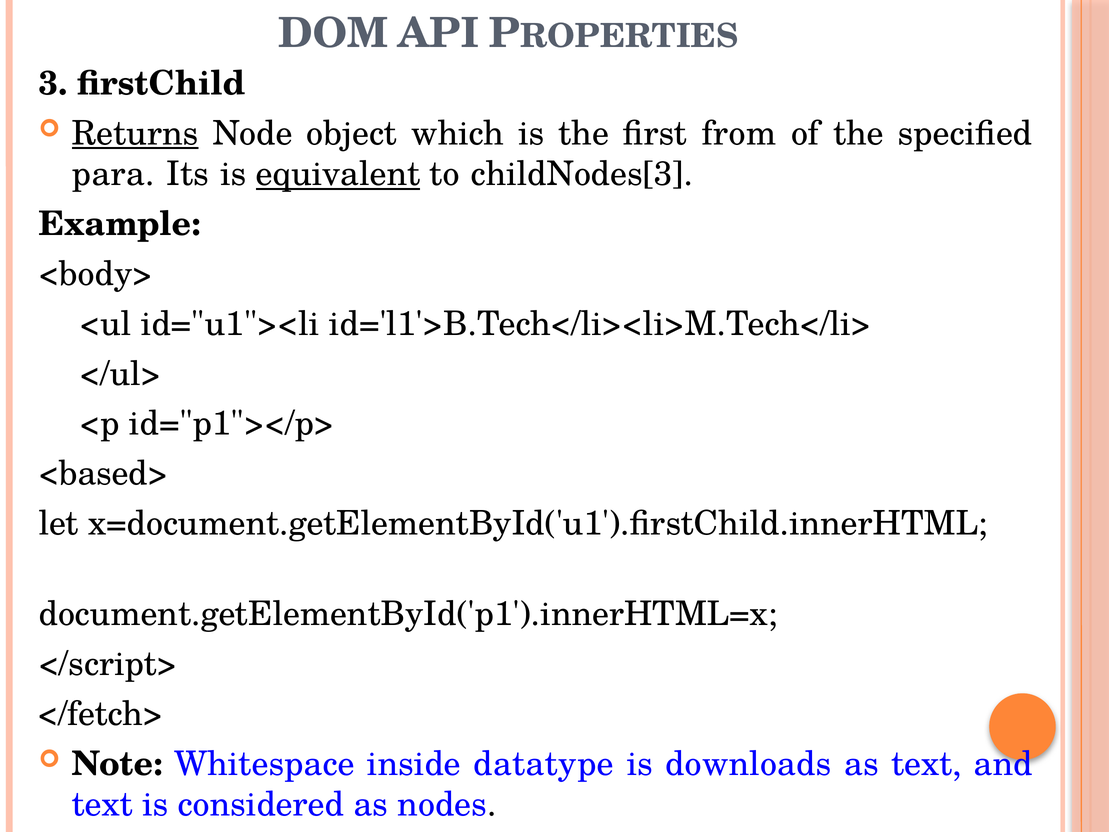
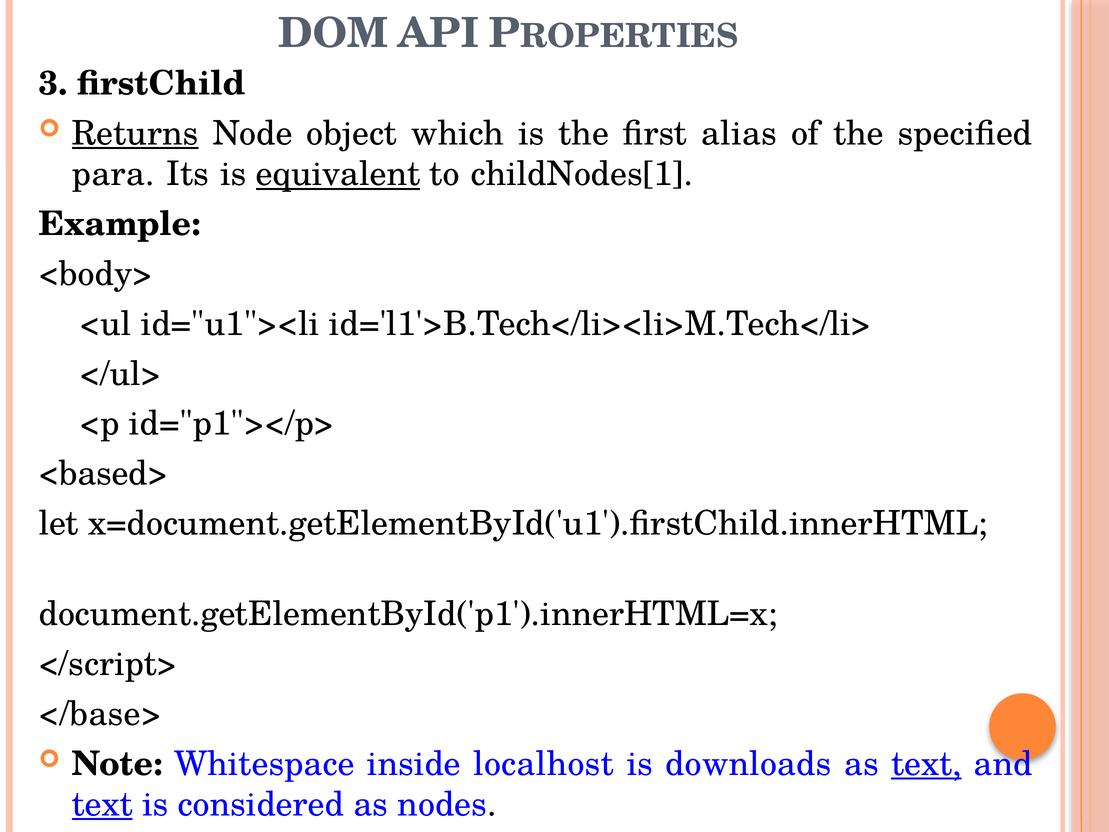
from: from -> alias
childNodes[3: childNodes[3 -> childNodes[1
</fetch>: </fetch> -> </base>
datatype: datatype -> localhost
text at (926, 764) underline: none -> present
text at (102, 804) underline: none -> present
